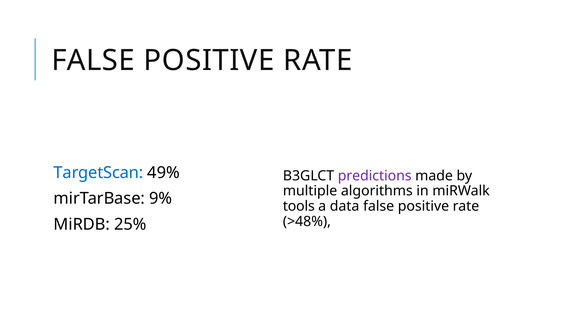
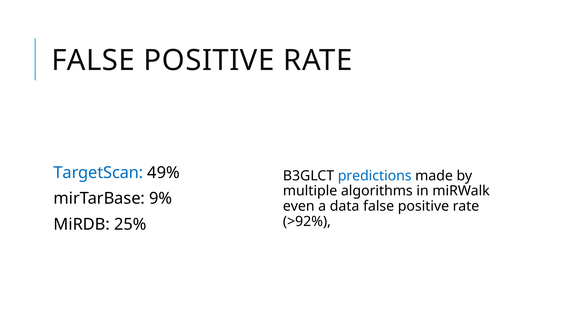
predictions colour: purple -> blue
tools: tools -> even
>48%: >48% -> >92%
